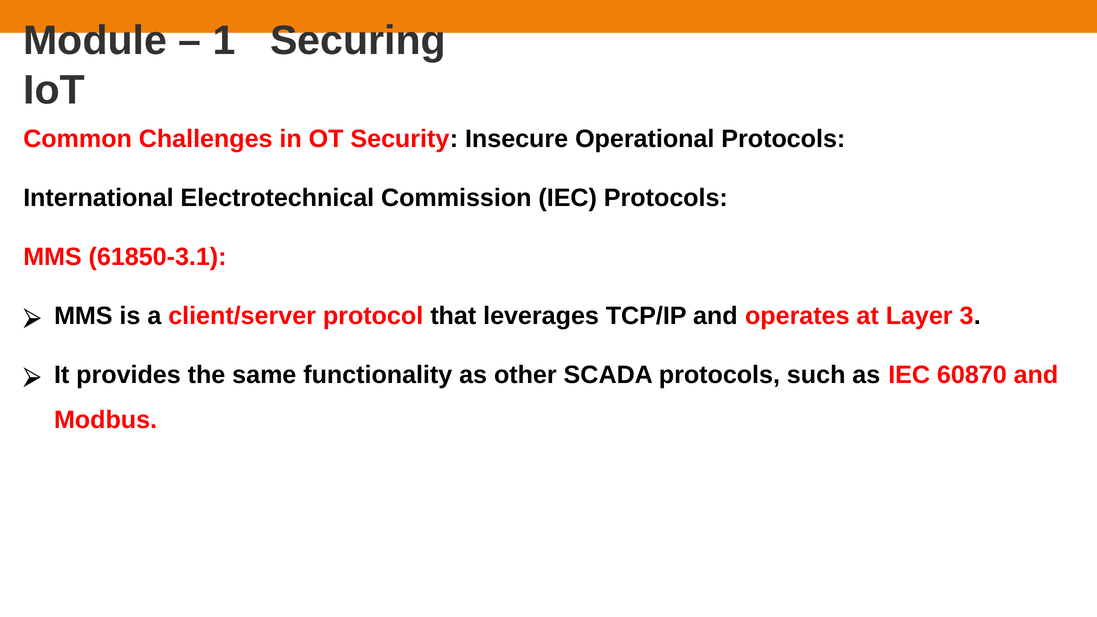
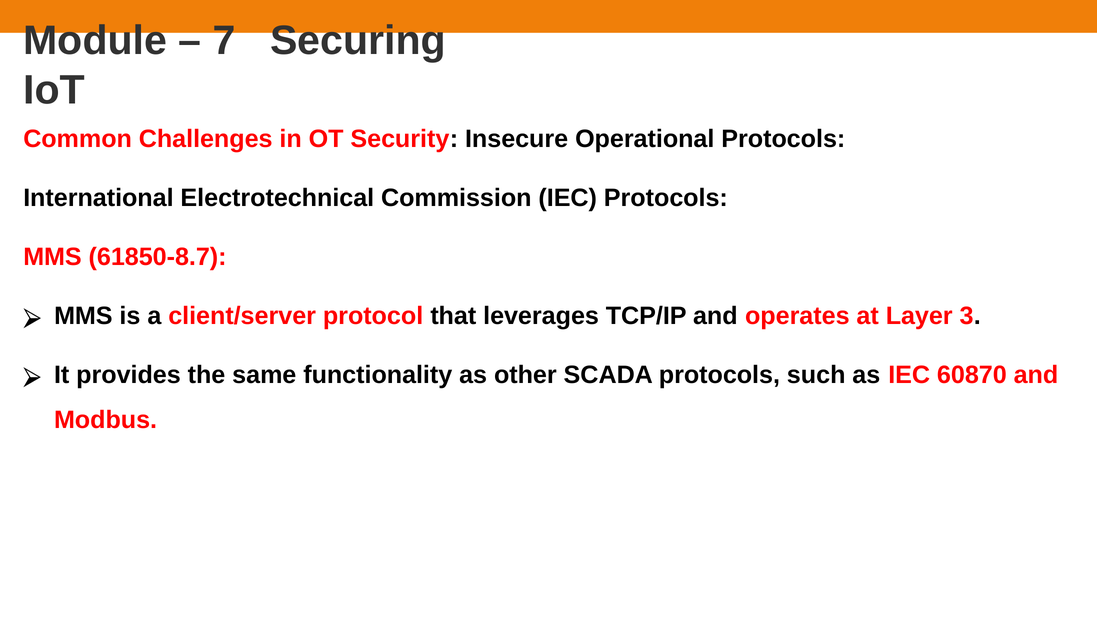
1: 1 -> 7
61850-3.1: 61850-3.1 -> 61850-8.7
